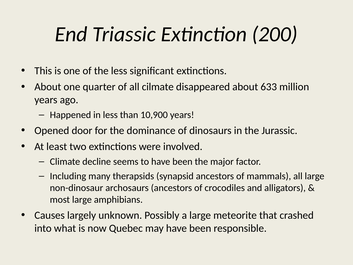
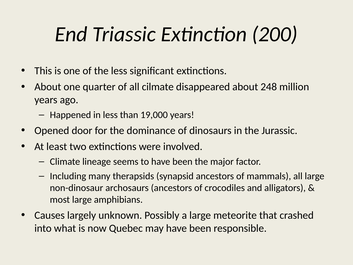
633: 633 -> 248
10,900: 10,900 -> 19,000
decline: decline -> lineage
